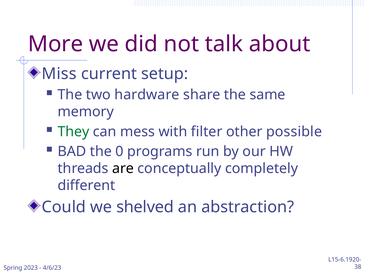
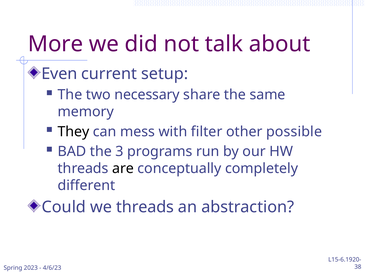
Miss: Miss -> Even
hardware: hardware -> necessary
They colour: green -> black
0: 0 -> 3
we shelved: shelved -> threads
